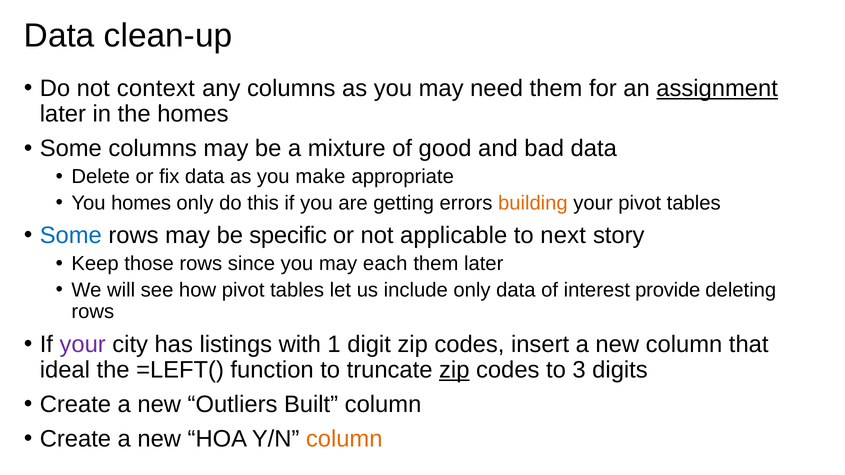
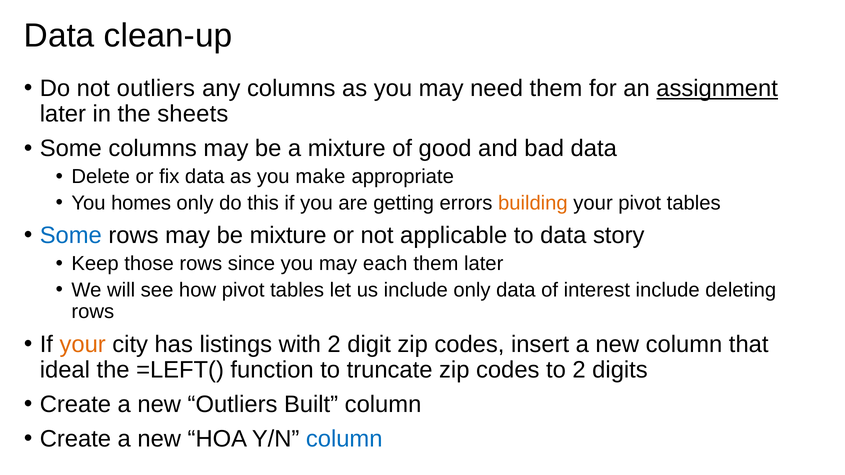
not context: context -> outliers
the homes: homes -> sheets
be specific: specific -> mixture
to next: next -> data
interest provide: provide -> include
your at (83, 344) colour: purple -> orange
with 1: 1 -> 2
zip at (454, 370) underline: present -> none
to 3: 3 -> 2
column at (344, 439) colour: orange -> blue
